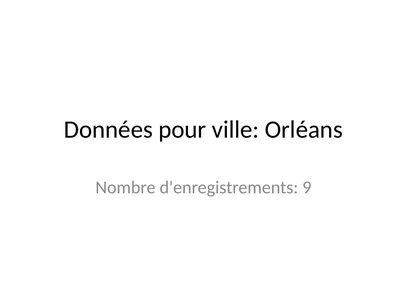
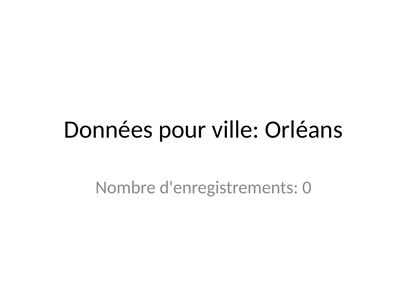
9: 9 -> 0
